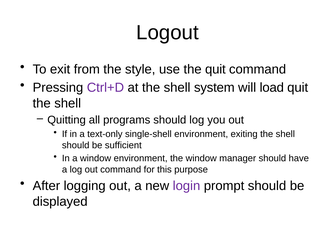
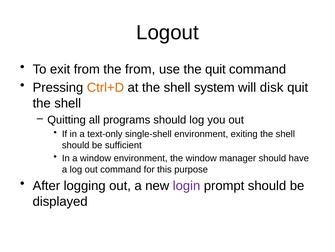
the style: style -> from
Ctrl+D colour: purple -> orange
load: load -> disk
